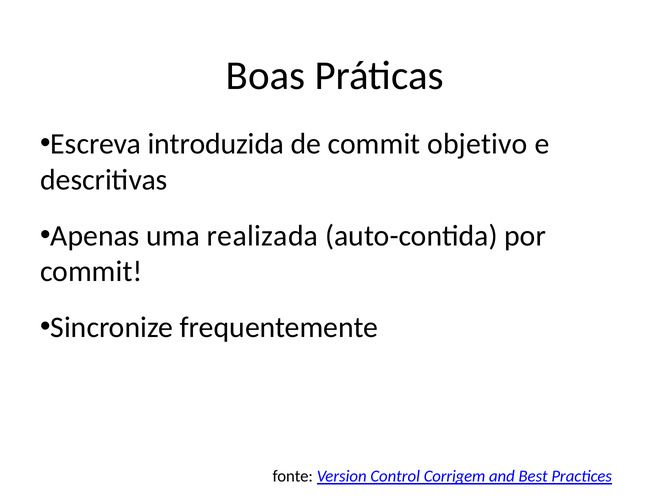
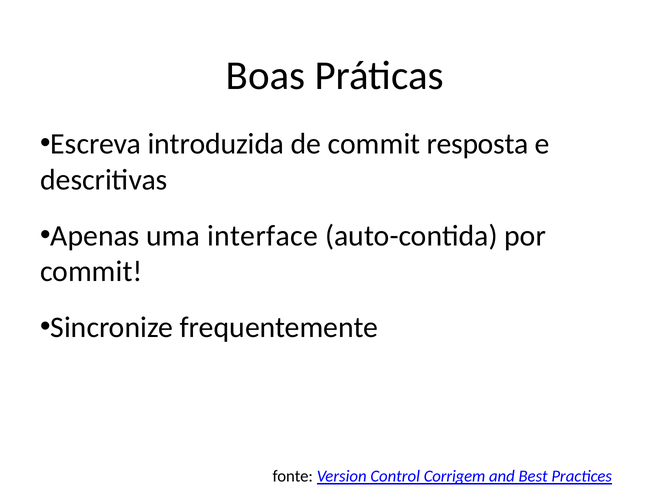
objetivo: objetivo -> resposta
realizada: realizada -> interface
